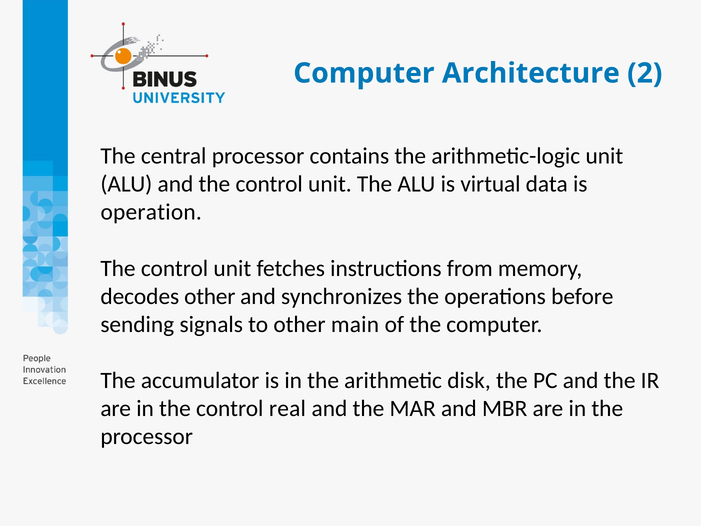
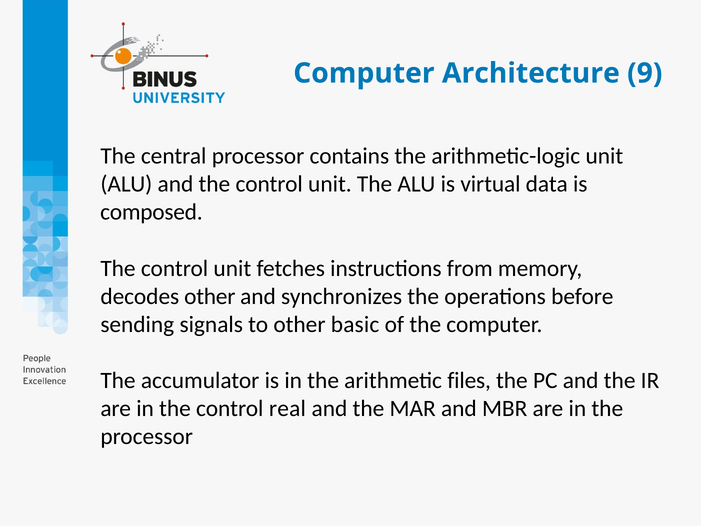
2: 2 -> 9
operation: operation -> composed
main: main -> basic
disk: disk -> files
